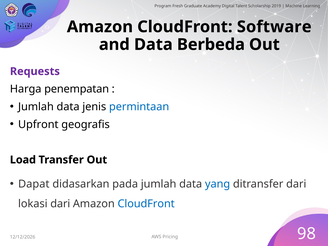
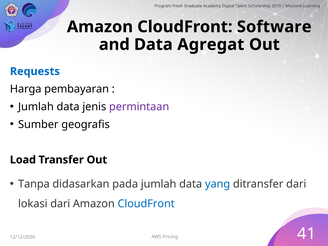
Berbeda: Berbeda -> Agregat
Requests colour: purple -> blue
penempatan: penempatan -> pembayaran
permintaan colour: blue -> purple
Upfront: Upfront -> Sumber
Dapat: Dapat -> Tanpa
98: 98 -> 41
